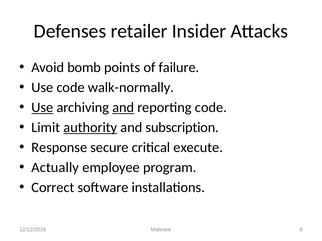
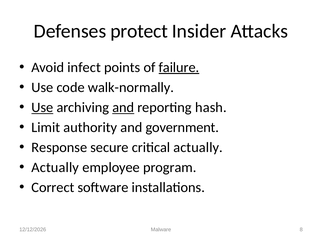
retailer: retailer -> protect
bomb: bomb -> infect
failure underline: none -> present
reporting code: code -> hash
authority underline: present -> none
subscription: subscription -> government
critical execute: execute -> actually
